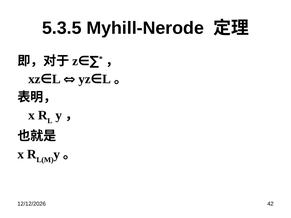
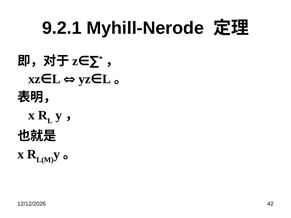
5.3.5: 5.3.5 -> 9.2.1
